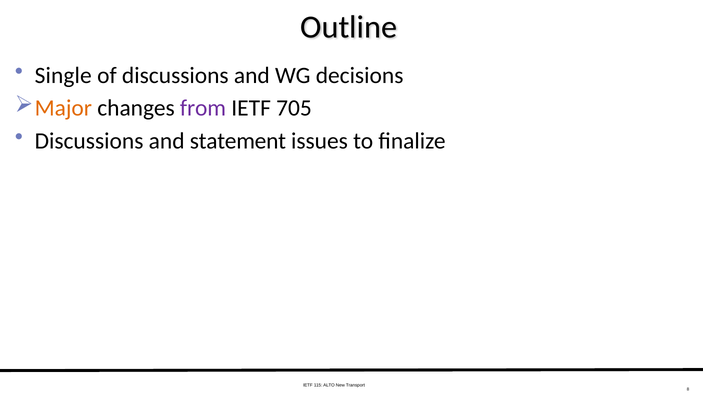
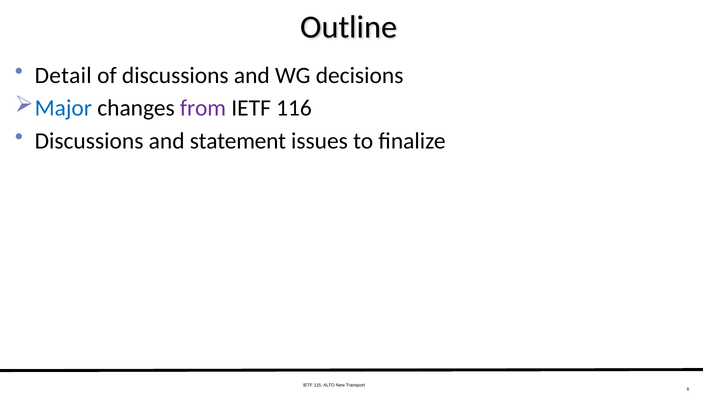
Single: Single -> Detail
Major colour: orange -> blue
705: 705 -> 116
